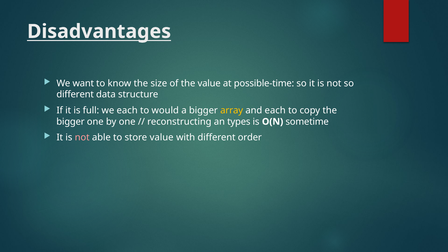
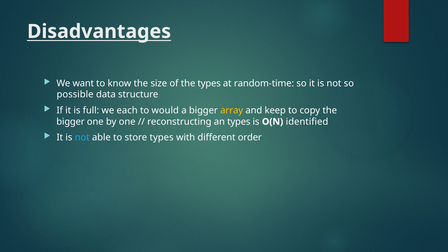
the value: value -> types
possible-time: possible-time -> random-time
different at (75, 95): different -> possible
and each: each -> keep
sometime: sometime -> identified
not at (82, 138) colour: pink -> light blue
store value: value -> types
